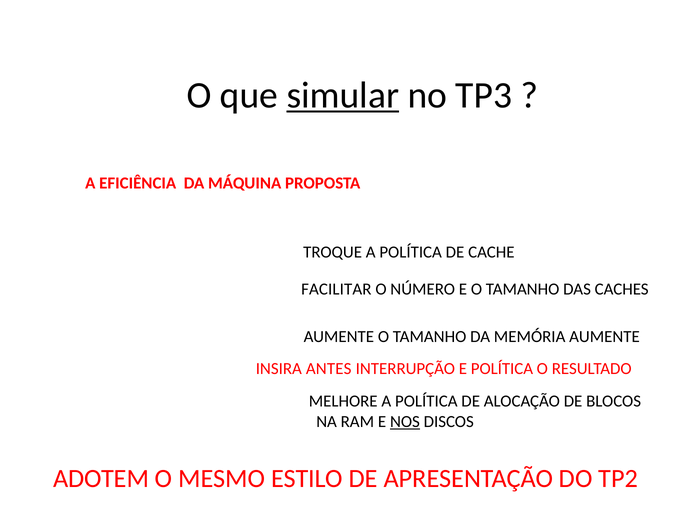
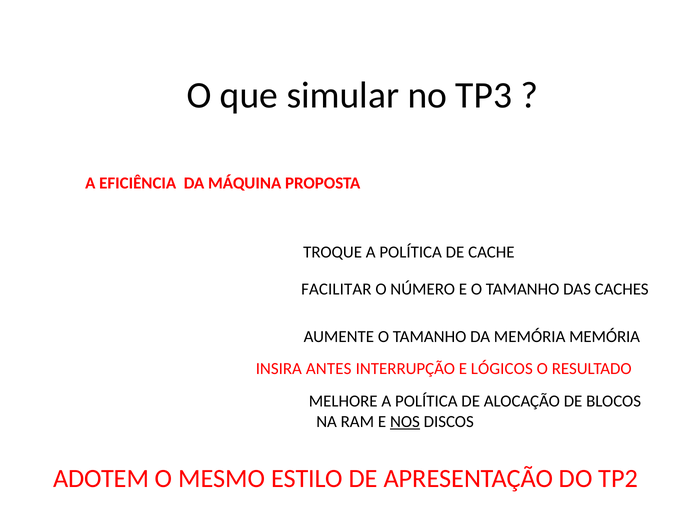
simular underline: present -> none
MEMÓRIA AUMENTE: AUMENTE -> MEMÓRIA
E POLÍTICA: POLÍTICA -> LÓGICOS
